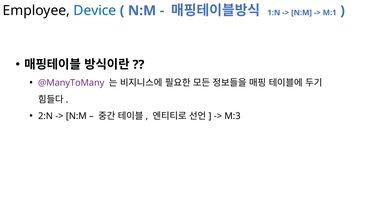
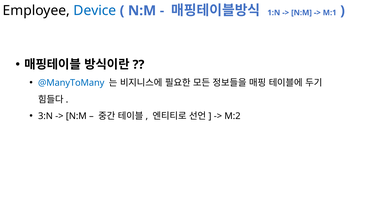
@ManyToMany colour: purple -> blue
2:N: 2:N -> 3:N
M:3: M:3 -> M:2
